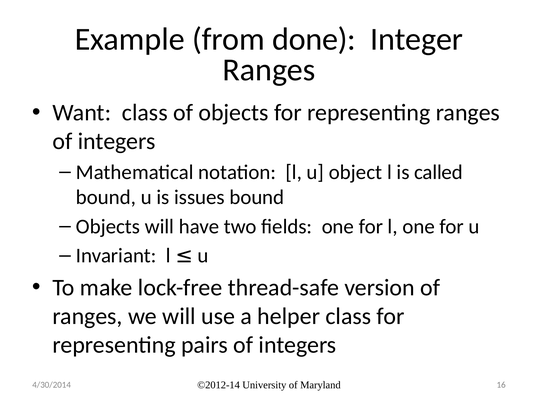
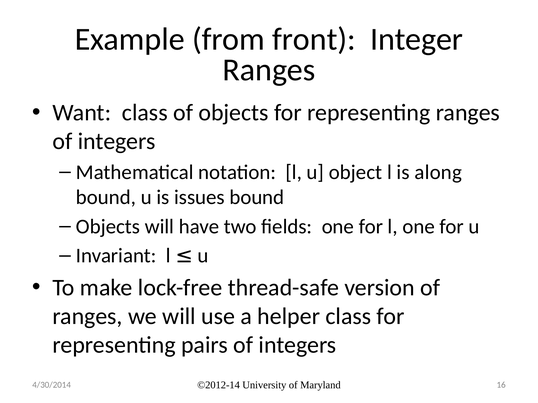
done: done -> front
called: called -> along
